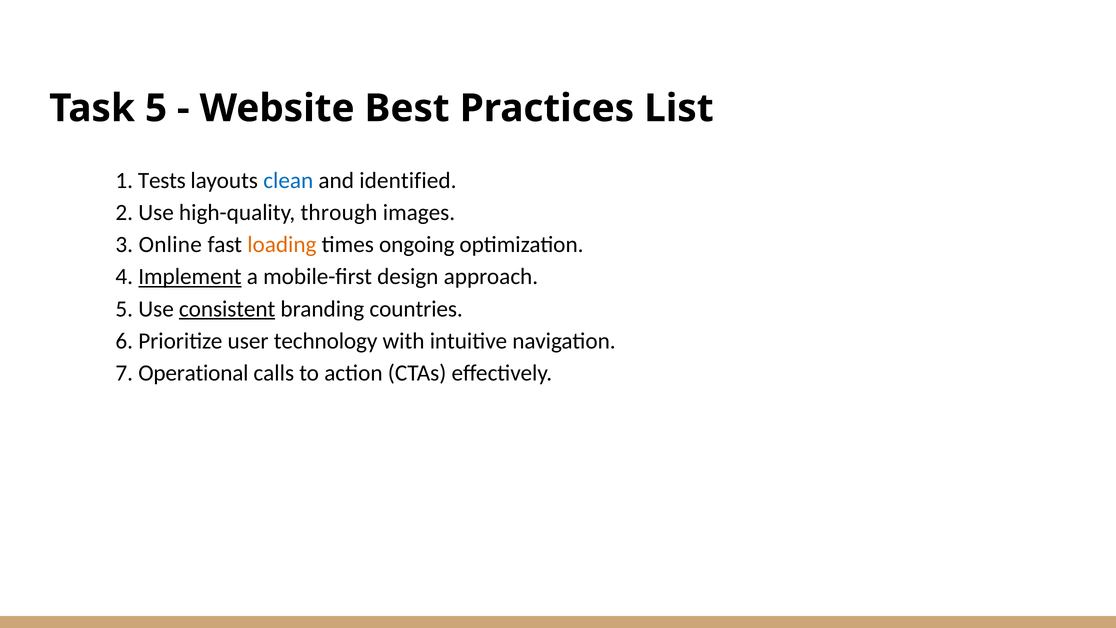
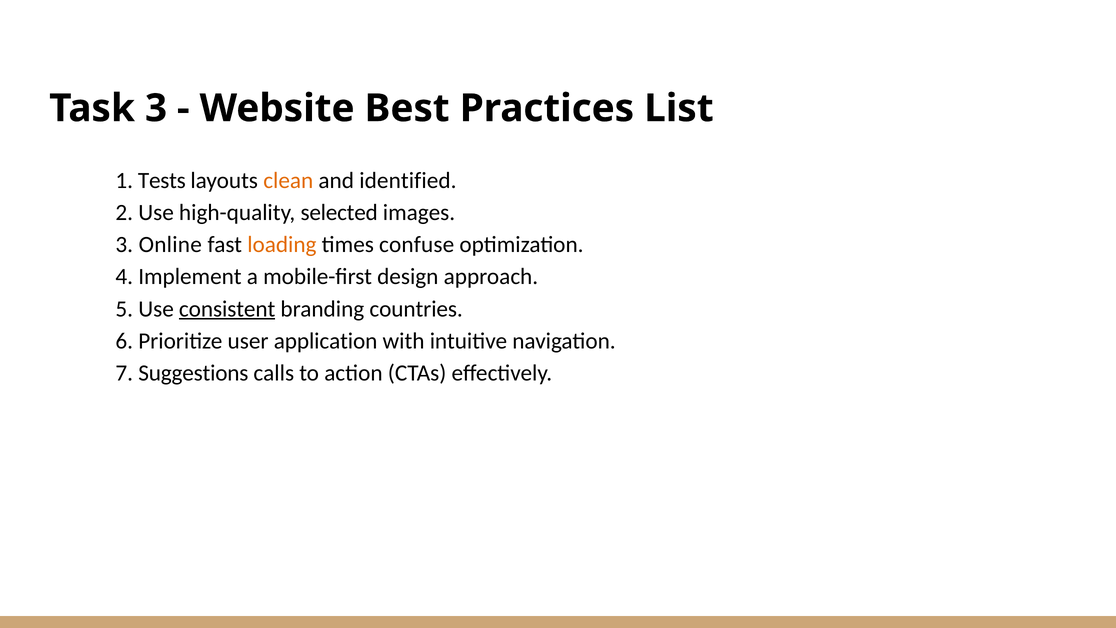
Task 5: 5 -> 3
clean colour: blue -> orange
through: through -> selected
ongoing: ongoing -> confuse
Implement underline: present -> none
technology: technology -> application
Operational: Operational -> Suggestions
